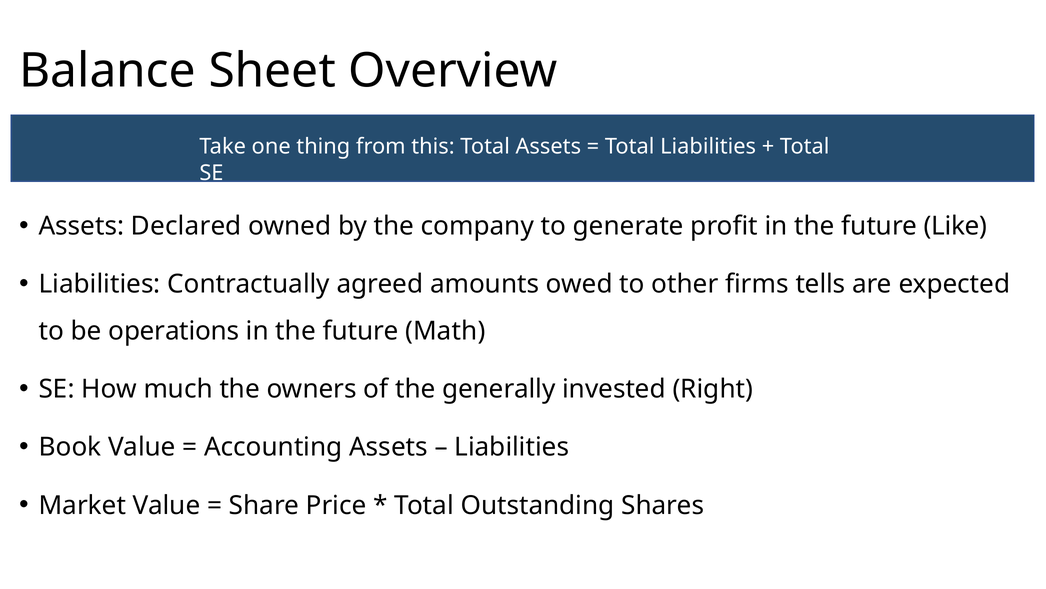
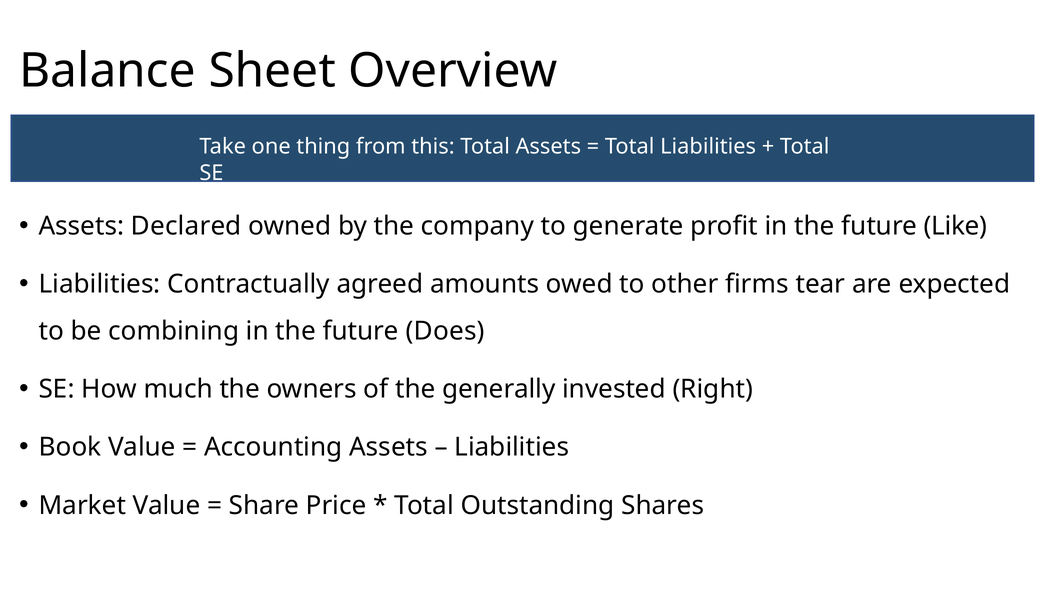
tells: tells -> tear
operations: operations -> combining
Math: Math -> Does
